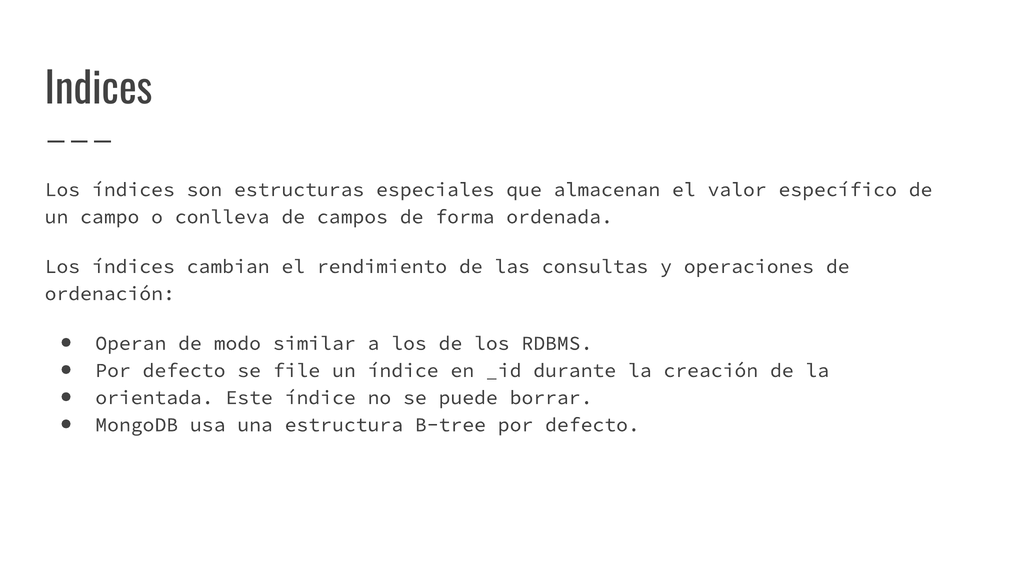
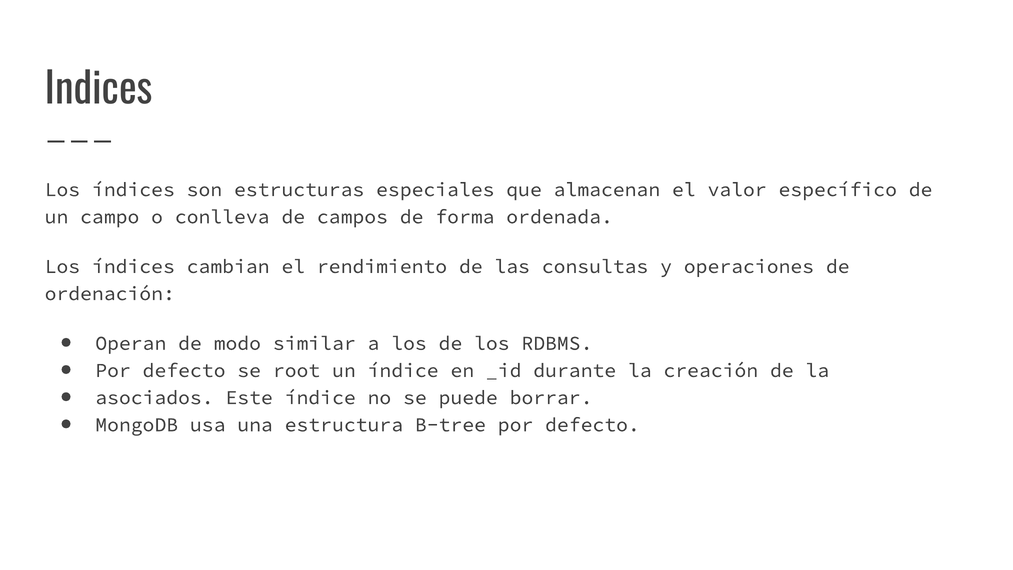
file: file -> root
orientada: orientada -> asociados
